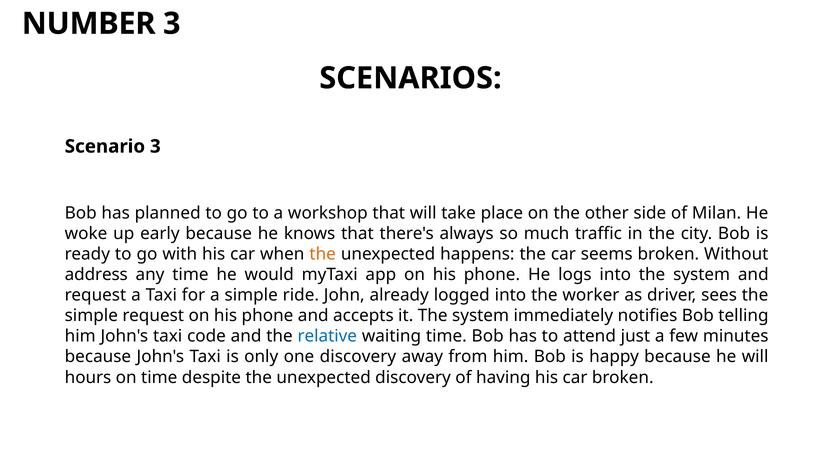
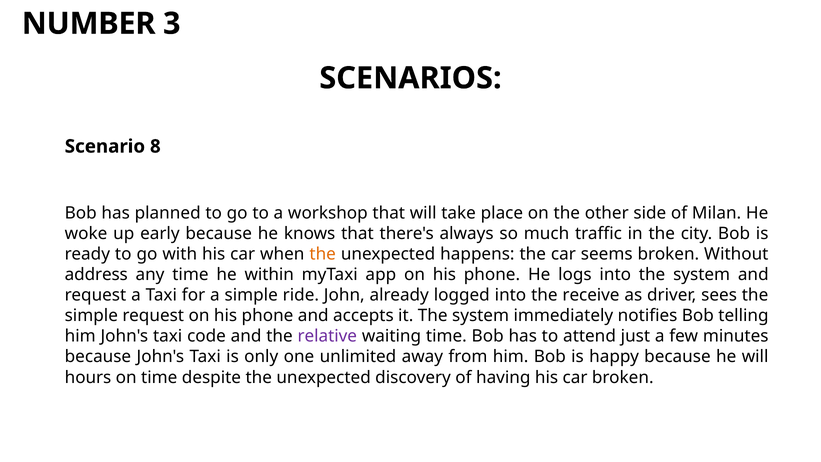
Scenario 3: 3 -> 8
would: would -> within
worker: worker -> receive
relative colour: blue -> purple
one discovery: discovery -> unlimited
